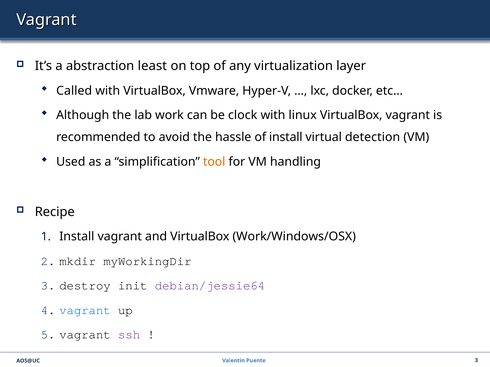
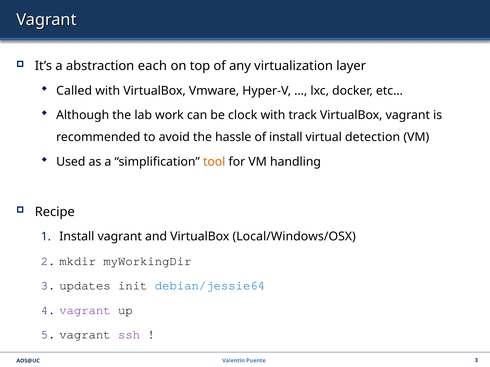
least: least -> each
linux: linux -> track
Work/Windows/OSX: Work/Windows/OSX -> Local/Windows/OSX
destroy: destroy -> updates
debian/jessie64 colour: purple -> blue
vagrant at (85, 310) colour: blue -> purple
